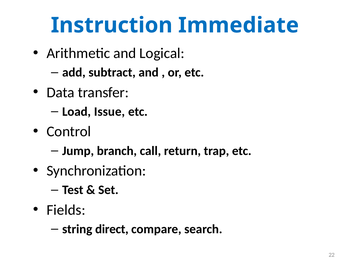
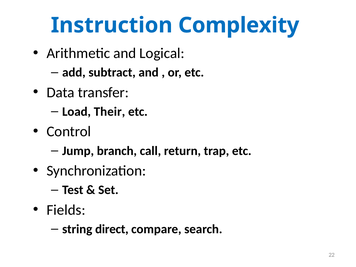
Immediate: Immediate -> Complexity
Issue: Issue -> Their
